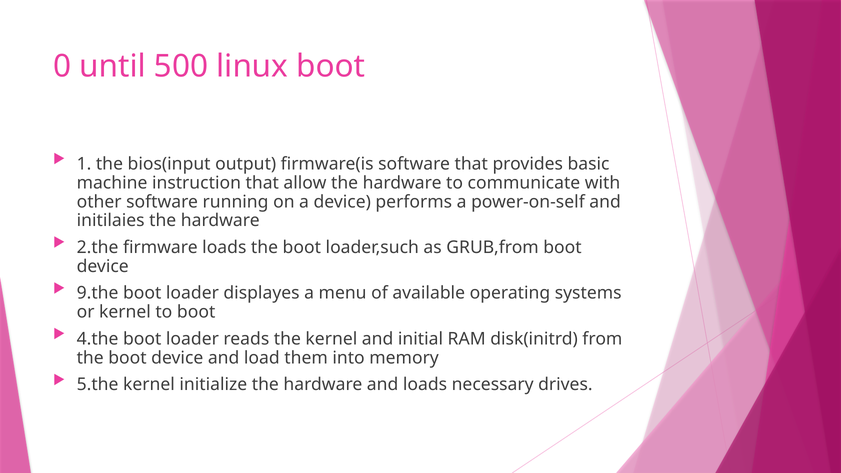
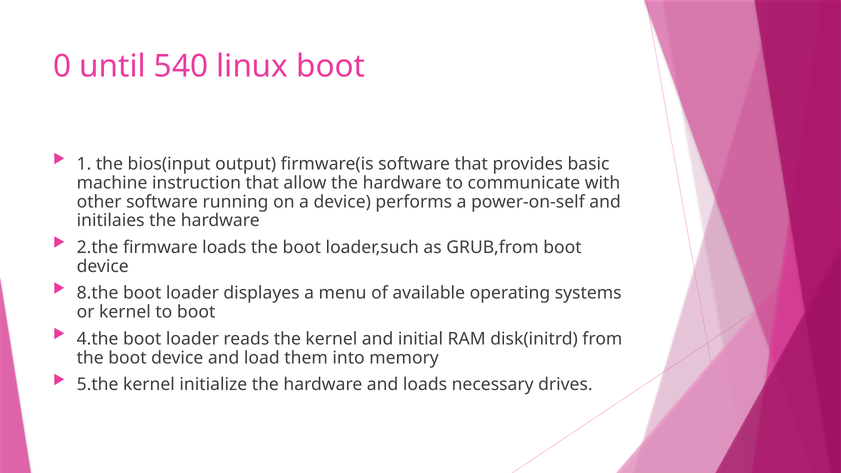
500: 500 -> 540
9.the: 9.the -> 8.the
